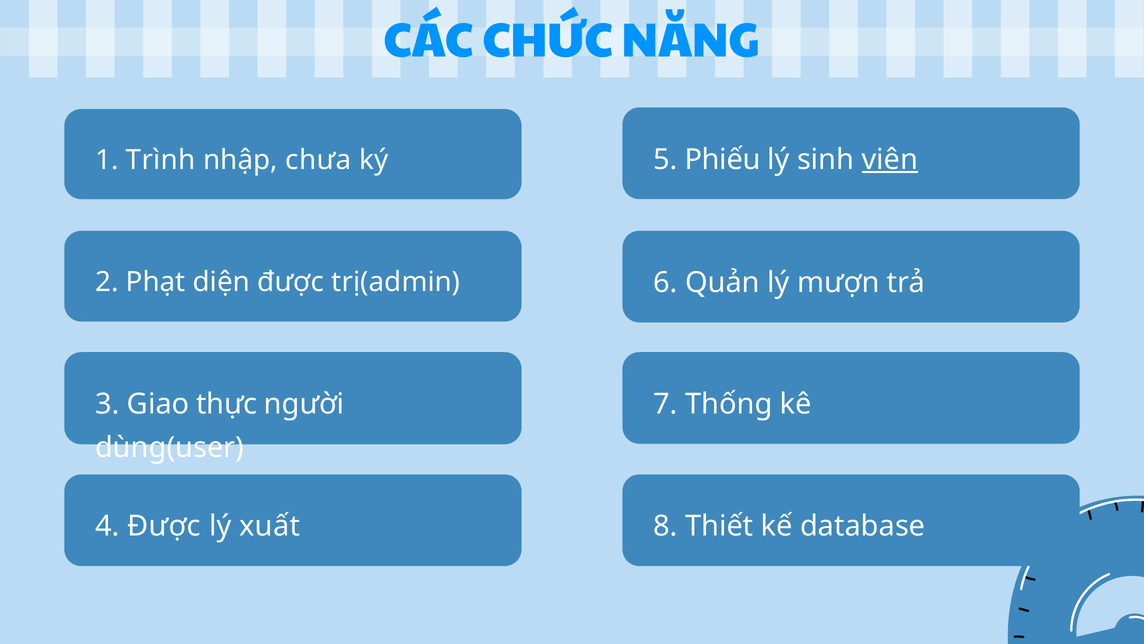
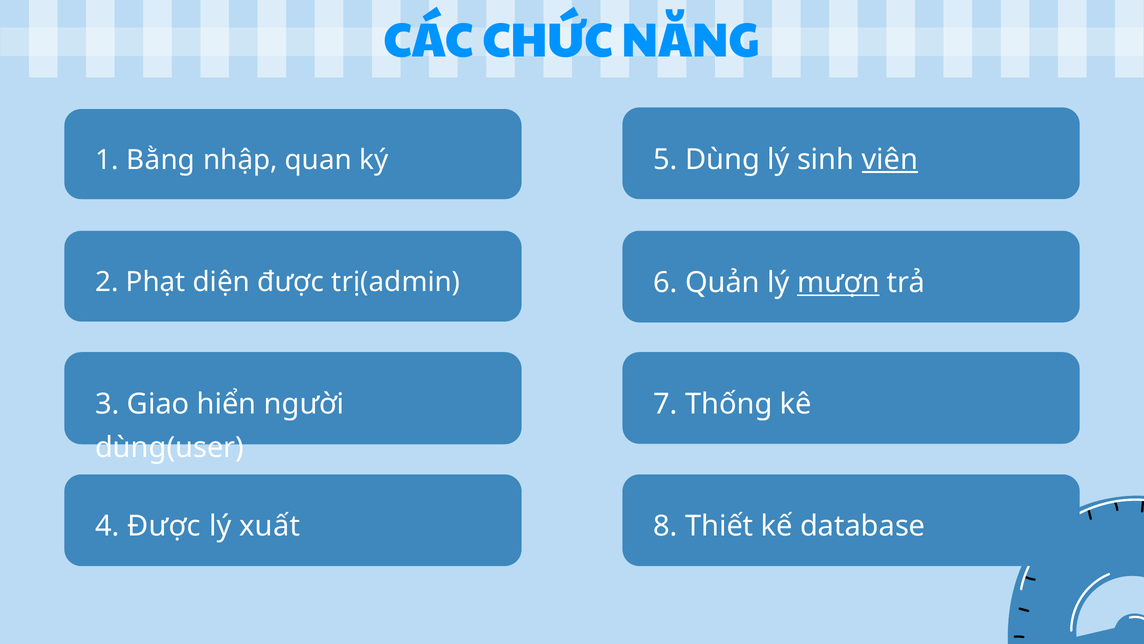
Phiếu: Phiếu -> Dùng
Trình: Trình -> Bằng
chưa: chưa -> quan
mượn underline: none -> present
thực: thực -> hiển
